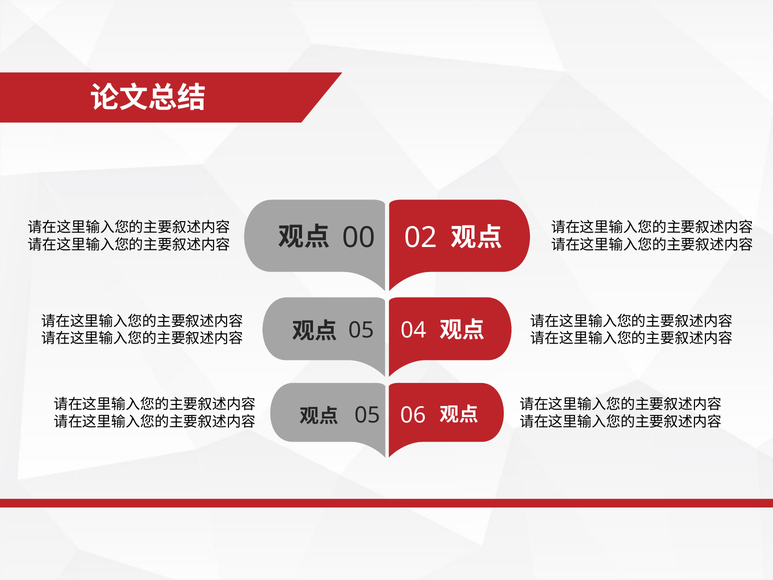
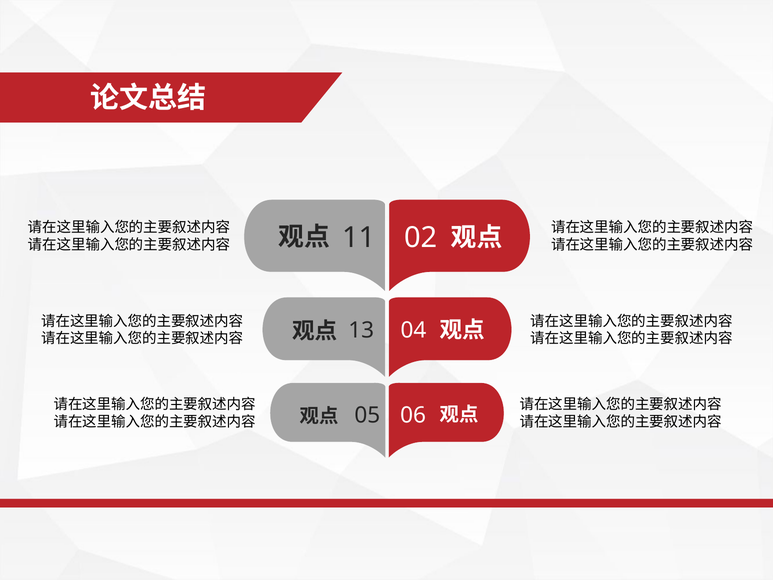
00: 00 -> 11
05 at (361, 330): 05 -> 13
